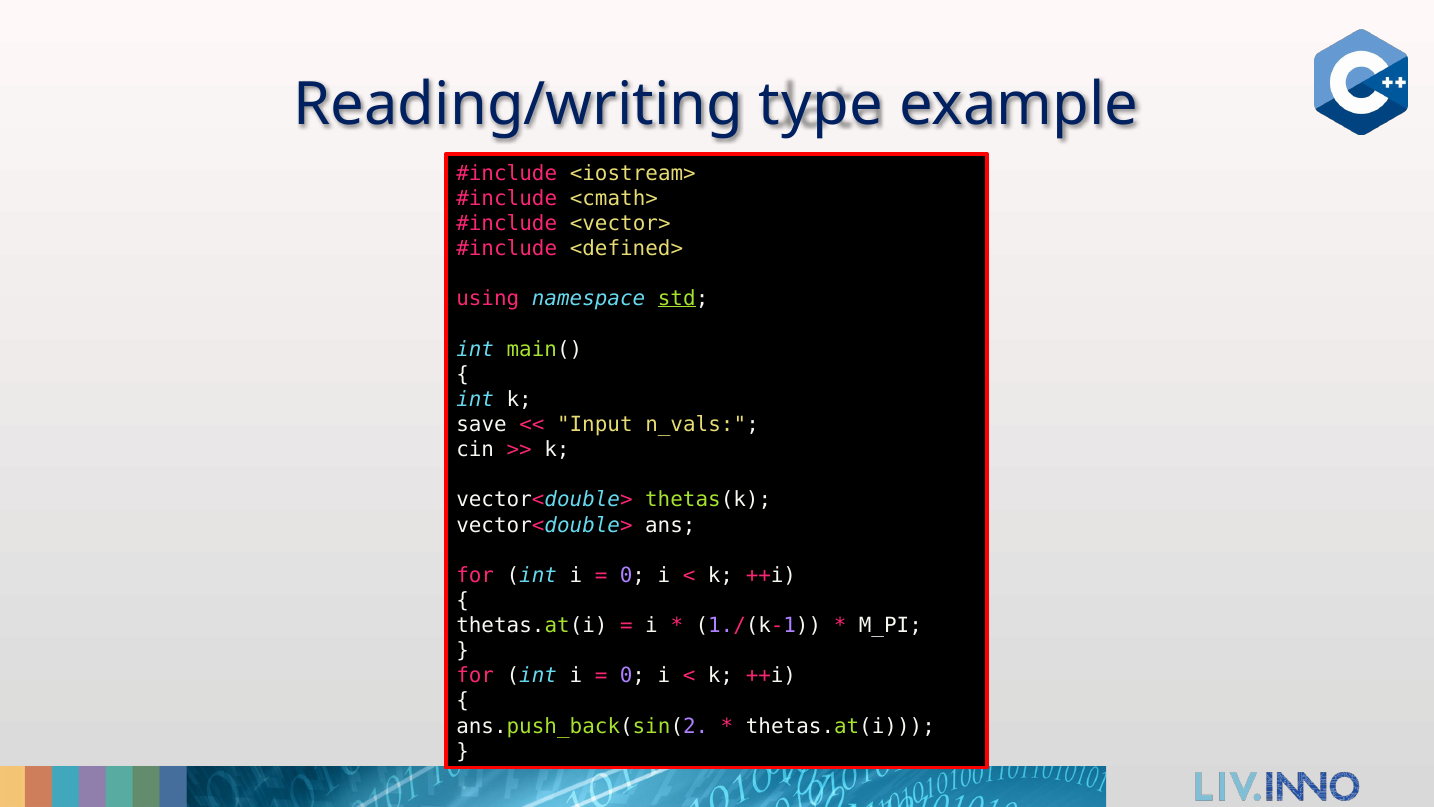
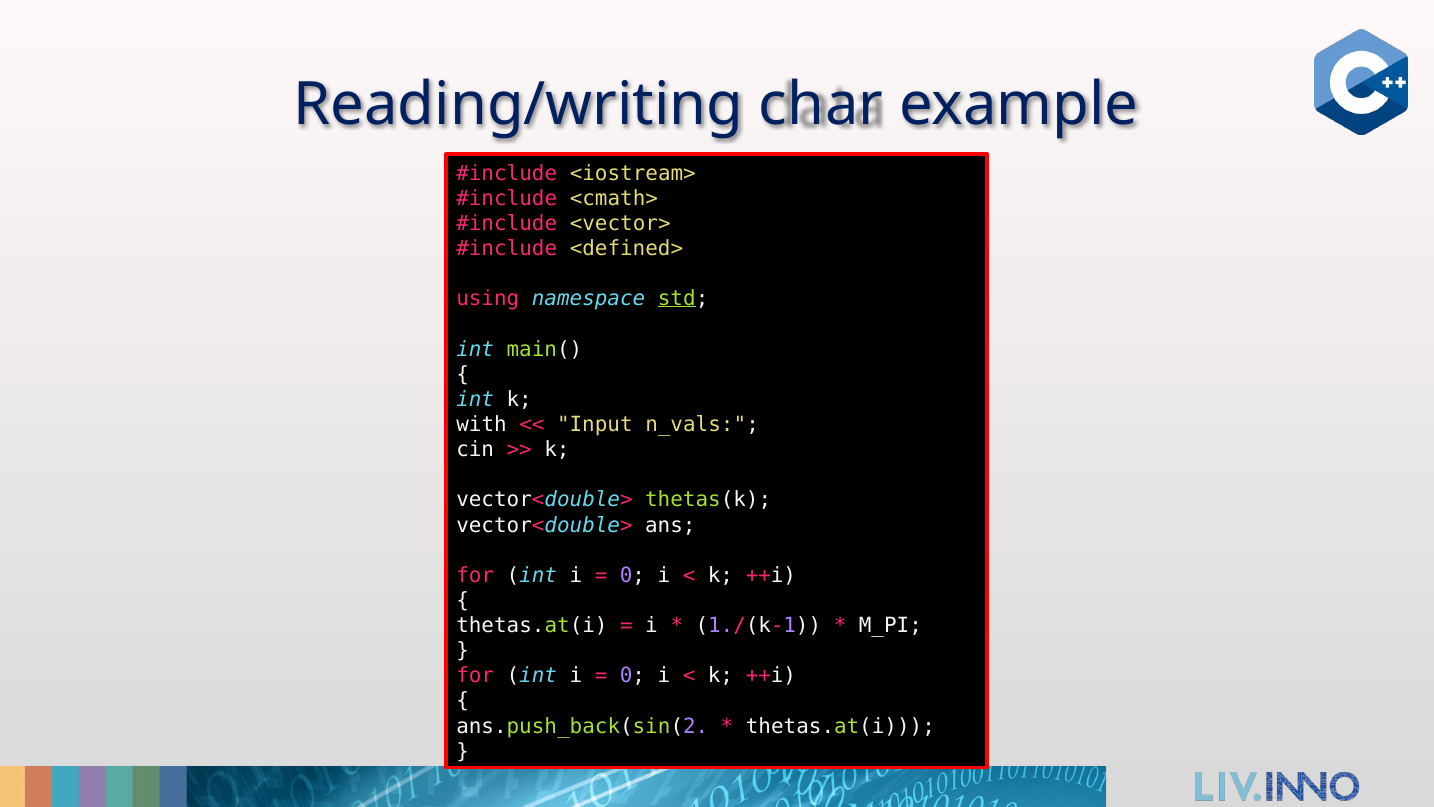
type: type -> char
save: save -> with
